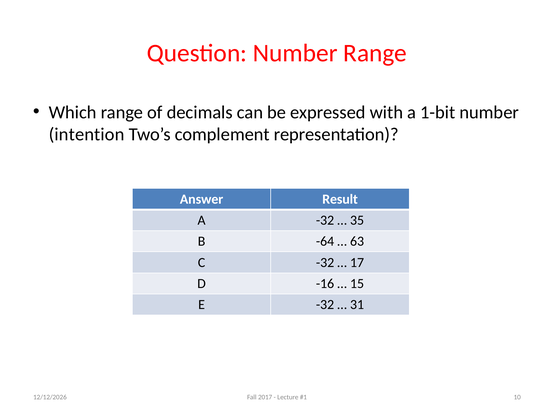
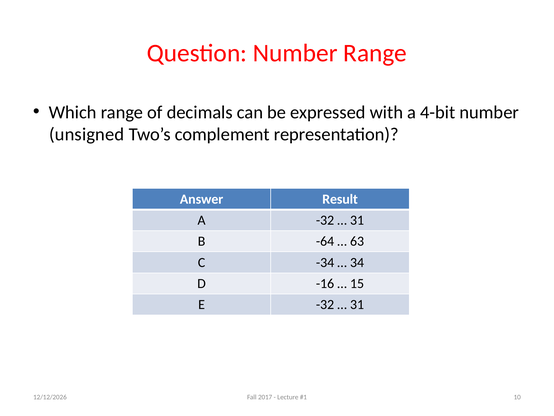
1-bit: 1-bit -> 4-bit
intention: intention -> unsigned
35 at (357, 220): 35 -> 31
C -32: -32 -> -34
17: 17 -> 34
